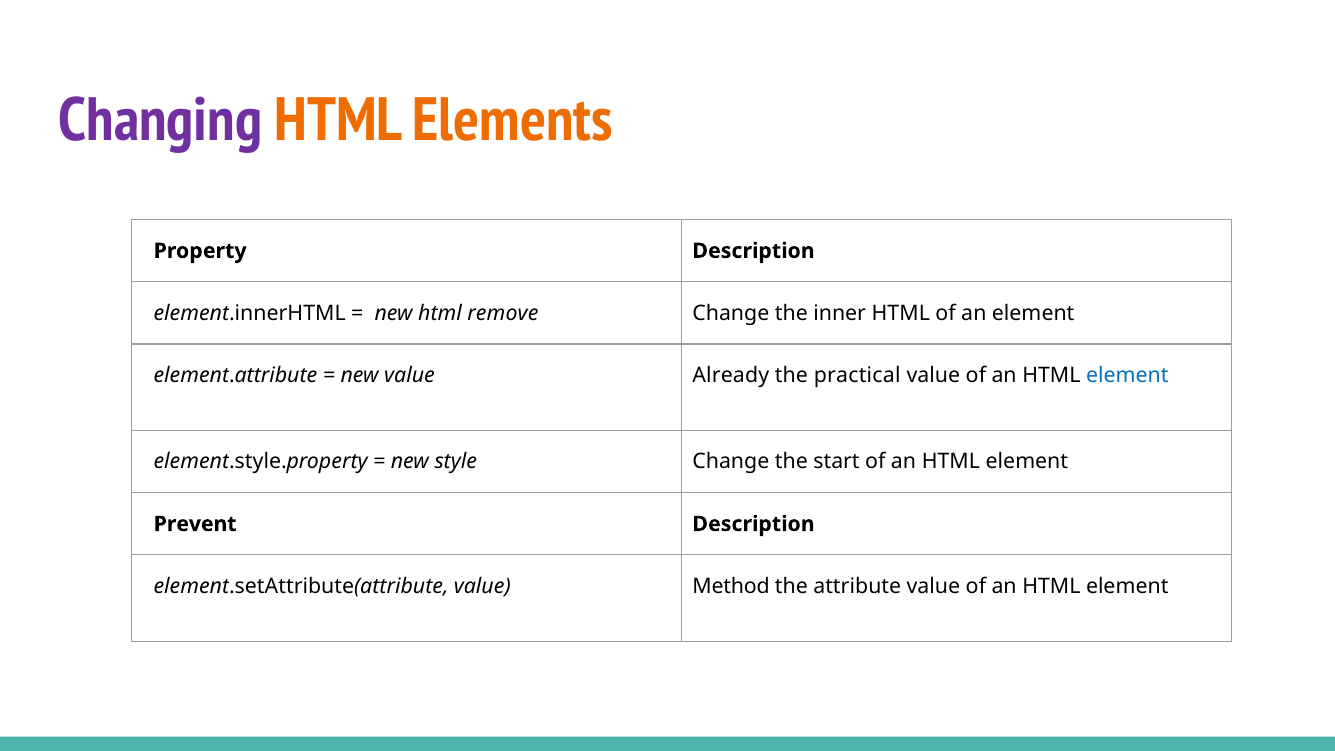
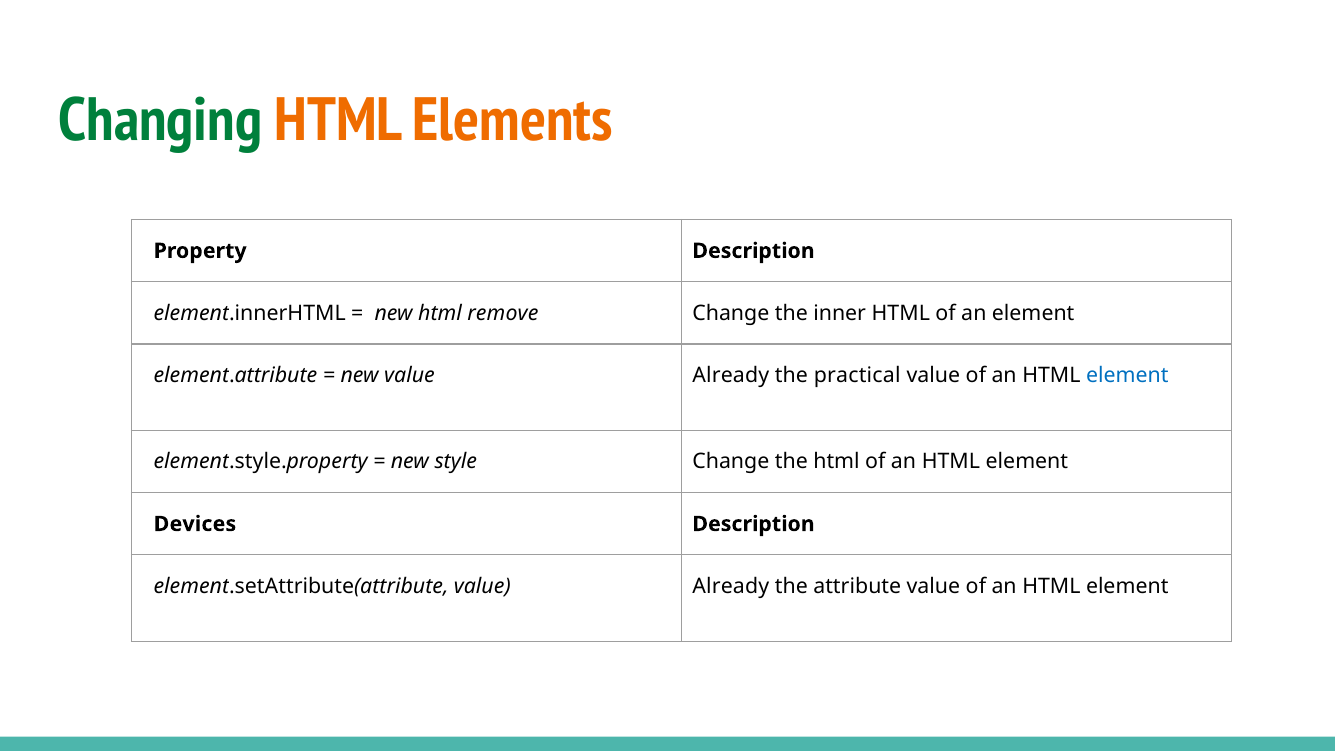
Changing colour: purple -> green
the start: start -> html
Prevent: Prevent -> Devices
element.setAttribute(attribute value Method: Method -> Already
